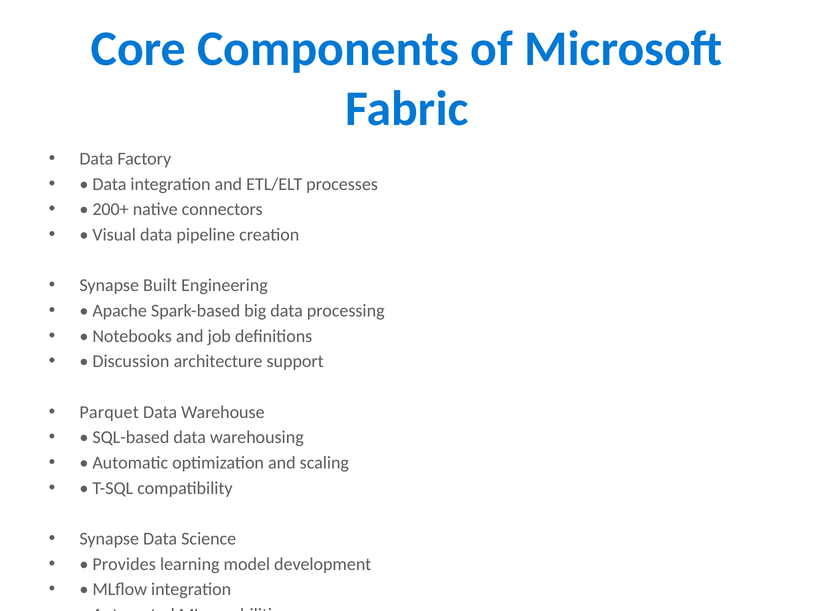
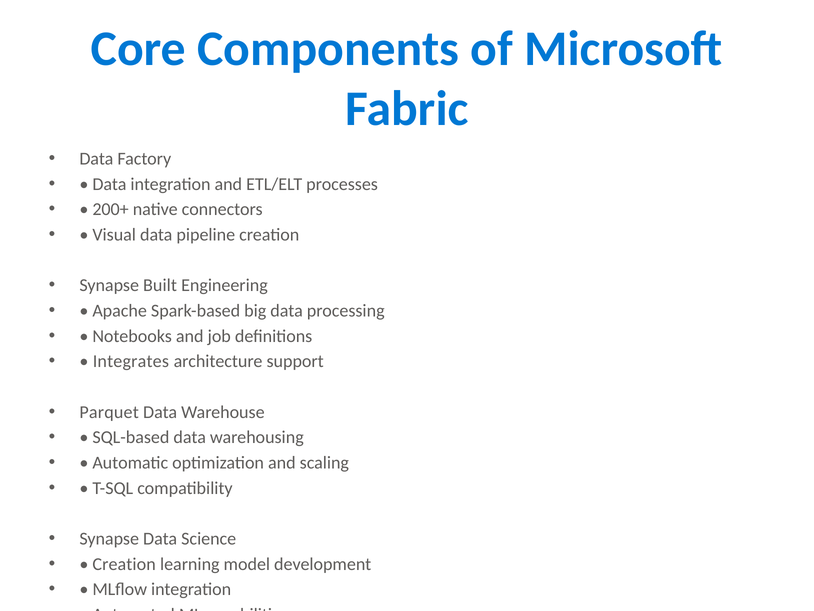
Discussion: Discussion -> Integrates
Provides at (124, 564): Provides -> Creation
